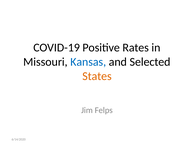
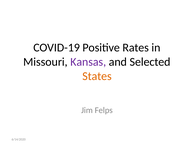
Kansas colour: blue -> purple
